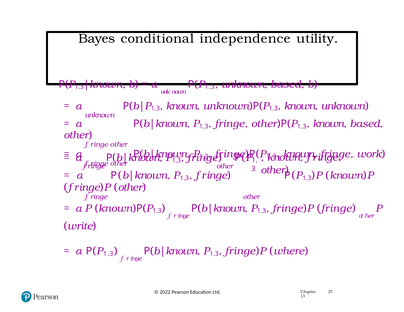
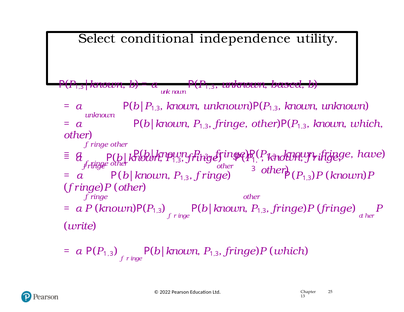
Bayes: Bayes -> Select
known based: based -> which
work: work -> have
where at (289, 251): where -> which
